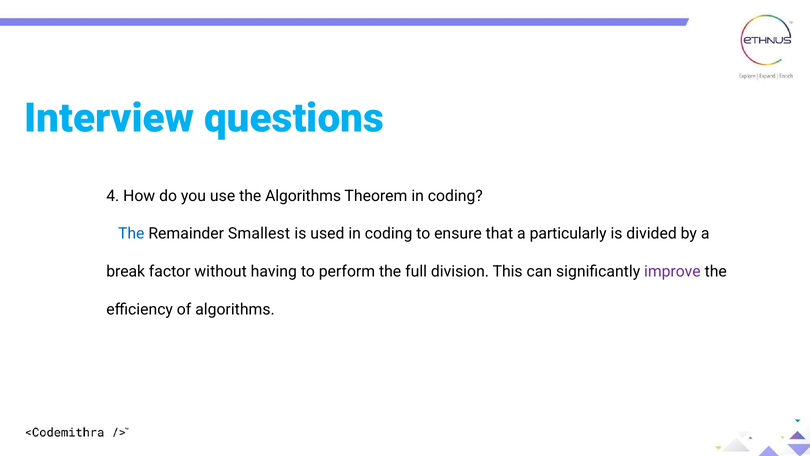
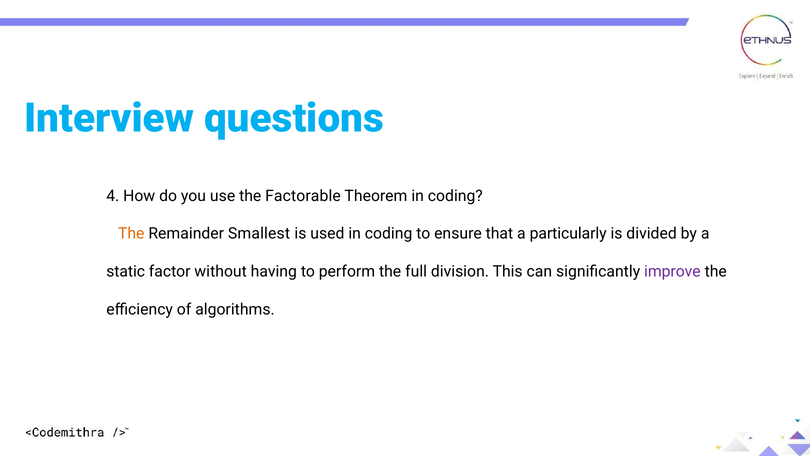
the Algorithms: Algorithms -> Factorable
The at (131, 234) colour: blue -> orange
break: break -> static
